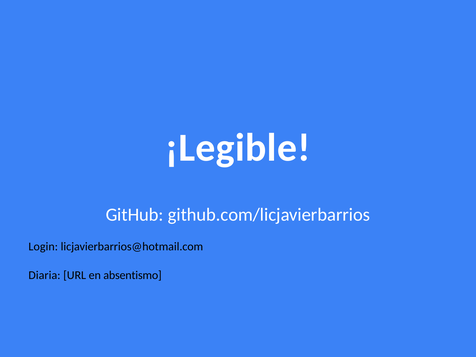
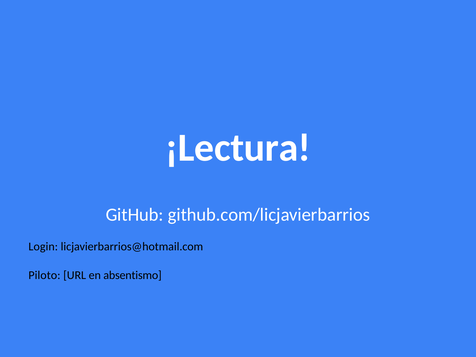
¡Legible: ¡Legible -> ¡Lectura
Diaria: Diaria -> Piloto
